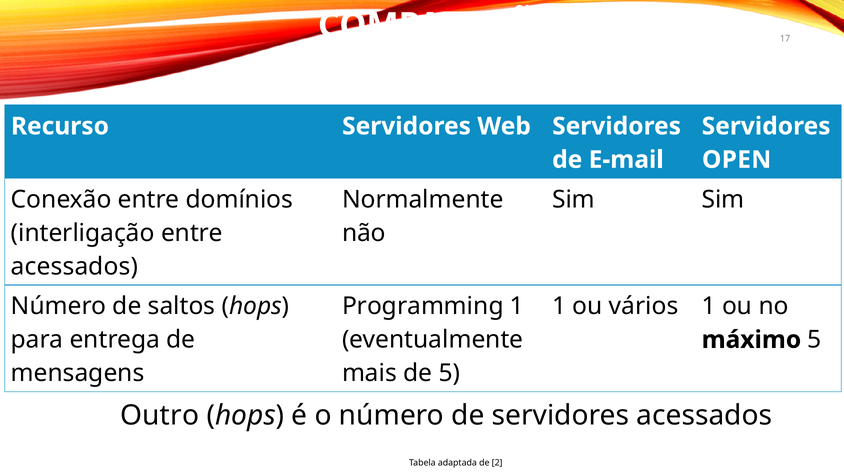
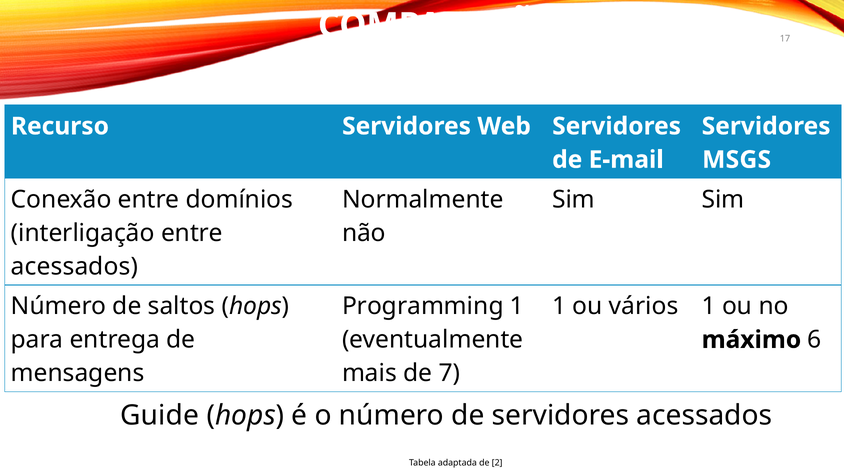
OPEN: OPEN -> MSGS
máximo 5: 5 -> 6
de 5: 5 -> 7
Outro: Outro -> Guide
